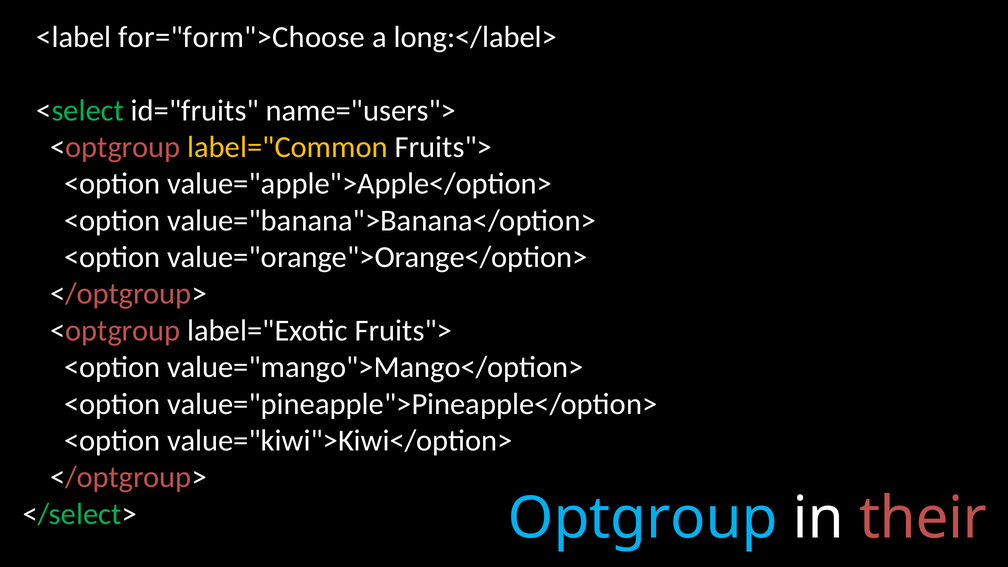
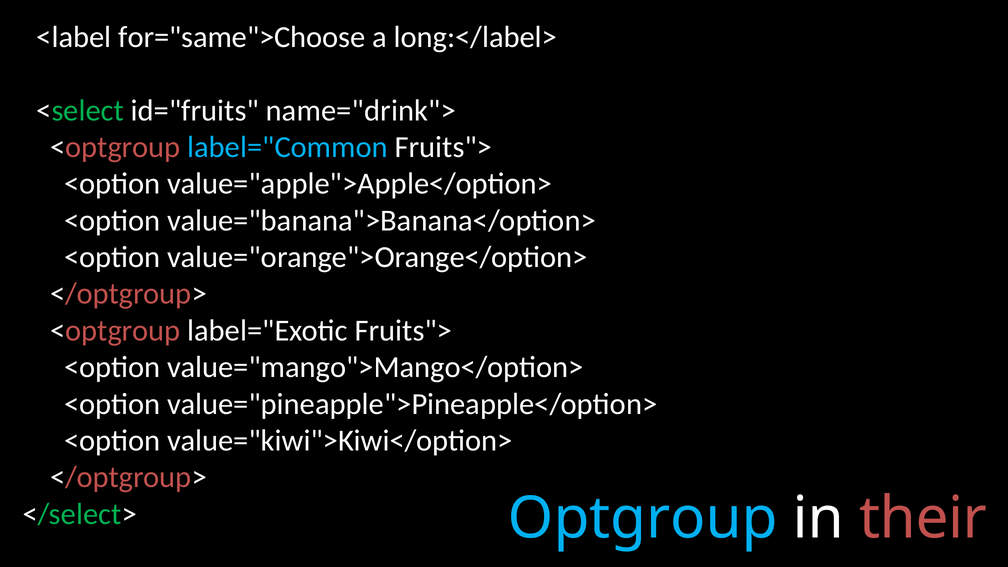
for="form">Choose: for="form">Choose -> for="same">Choose
name="users">: name="users"> -> name="drink">
label="Common colour: yellow -> light blue
